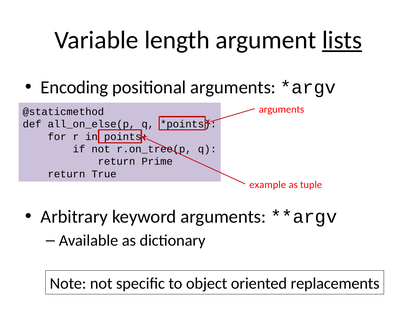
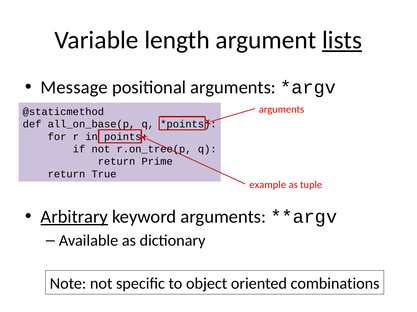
Encoding: Encoding -> Message
all_on_else(p: all_on_else(p -> all_on_base(p
Arbitrary underline: none -> present
replacements: replacements -> combinations
